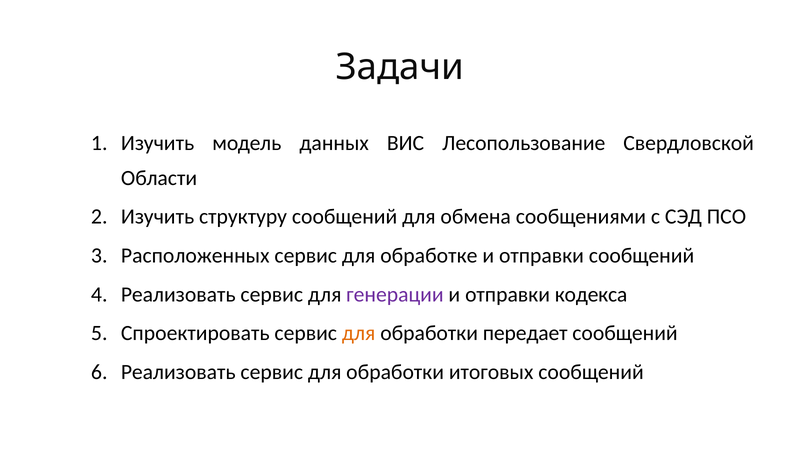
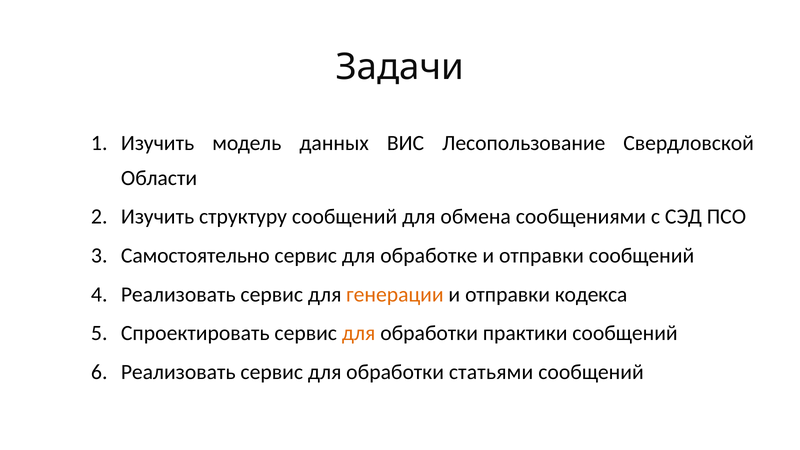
Расположенных: Расположенных -> Самостоятельно
генерации colour: purple -> orange
передает: передает -> практики
итоговых: итоговых -> статьями
